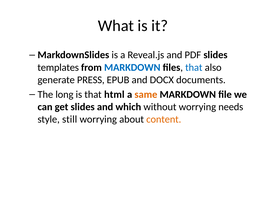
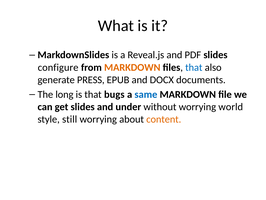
templates: templates -> configure
MARKDOWN at (132, 67) colour: blue -> orange
html: html -> bugs
same colour: orange -> blue
which: which -> under
needs: needs -> world
